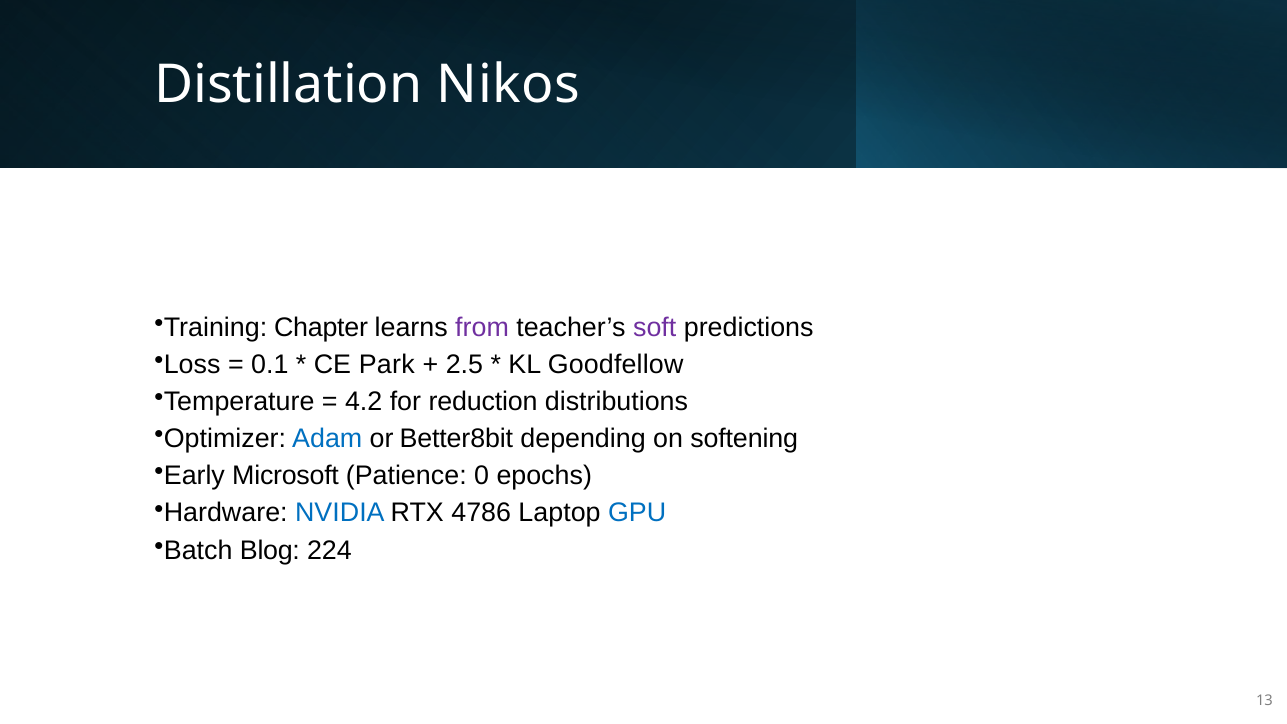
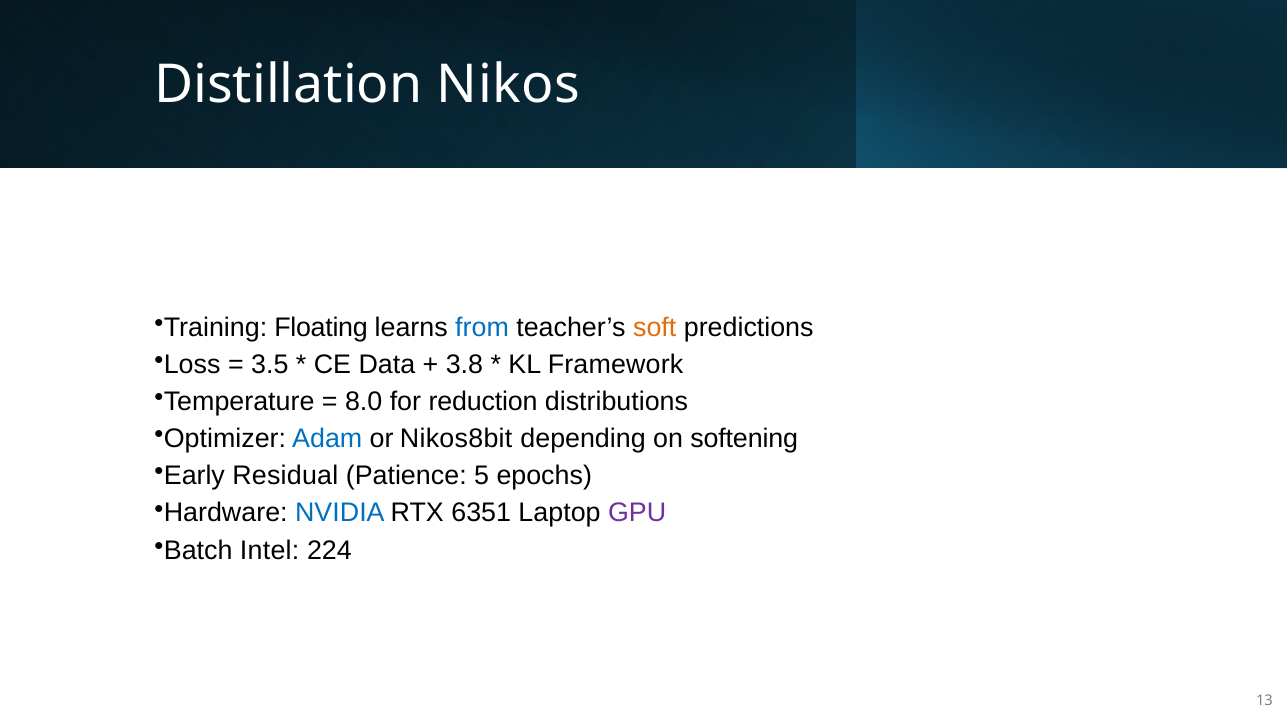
Chapter: Chapter -> Floating
from colour: purple -> blue
soft colour: purple -> orange
0.1: 0.1 -> 3.5
Park: Park -> Data
2.5: 2.5 -> 3.8
Goodfellow: Goodfellow -> Framework
4.2: 4.2 -> 8.0
Better8bit: Better8bit -> Nikos8bit
Microsoft: Microsoft -> Residual
0: 0 -> 5
4786: 4786 -> 6351
GPU colour: blue -> purple
Blog: Blog -> Intel
